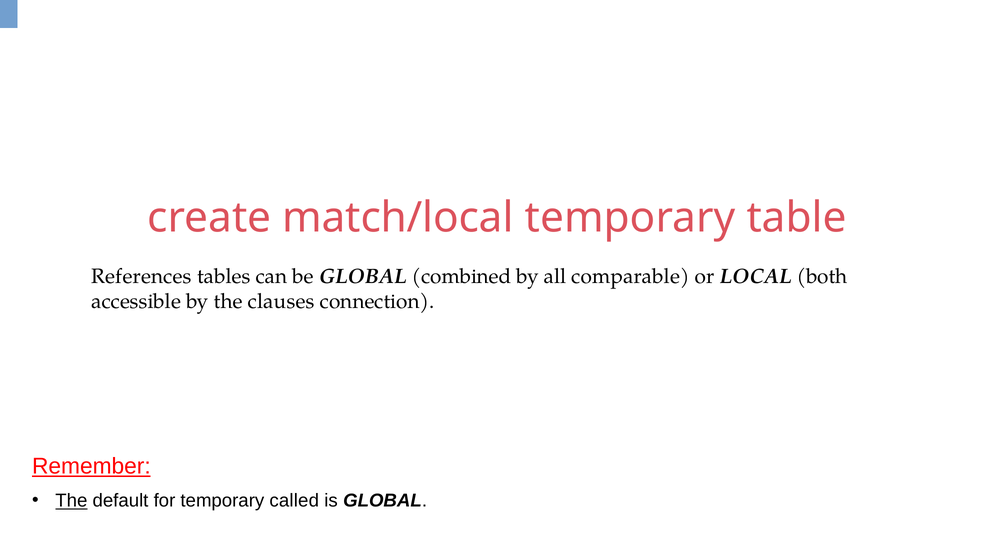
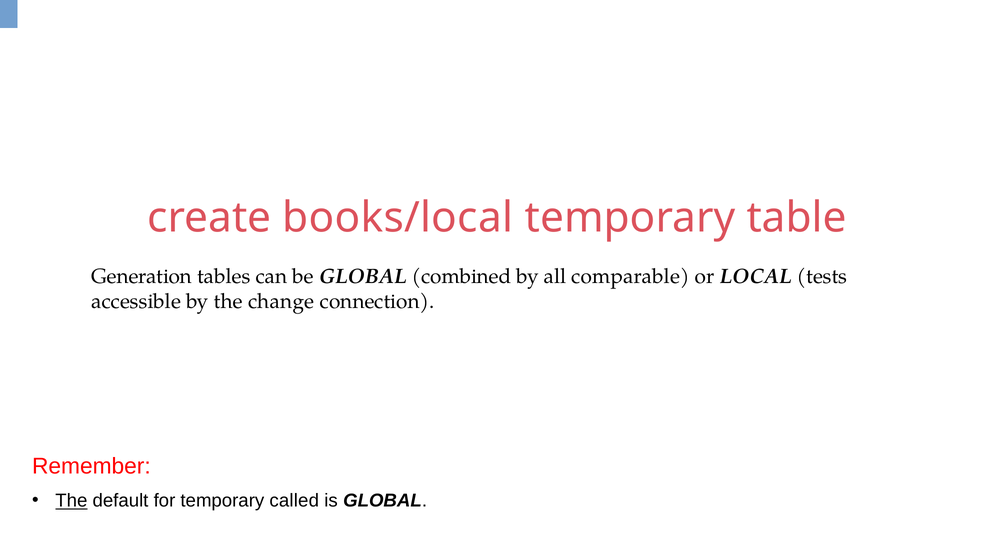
match/local: match/local -> books/local
References: References -> Generation
both: both -> tests
clauses: clauses -> change
Remember underline: present -> none
